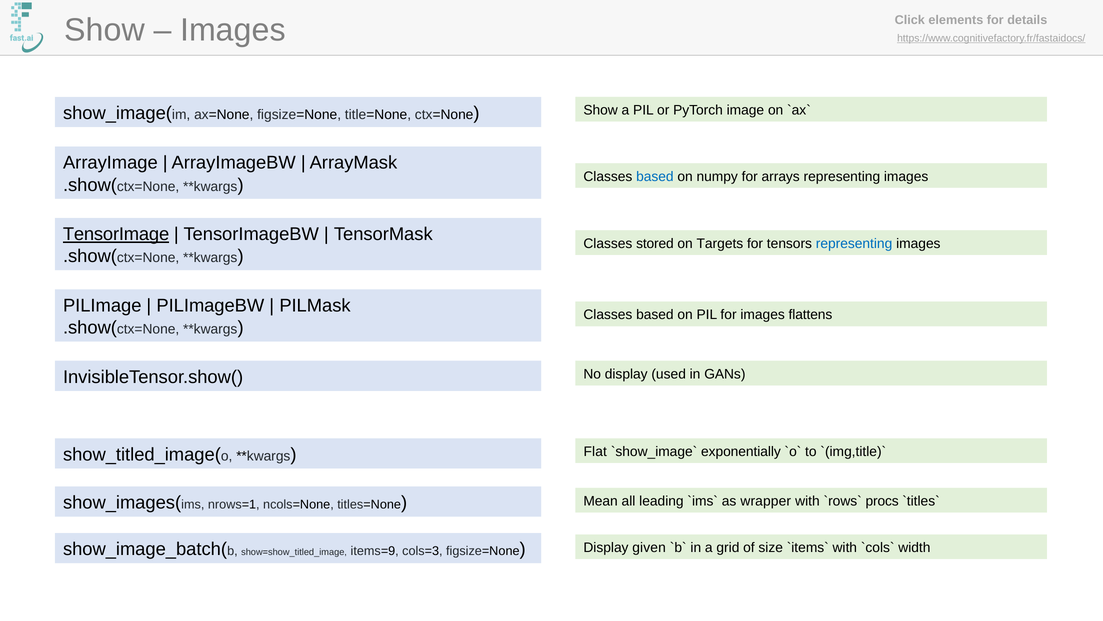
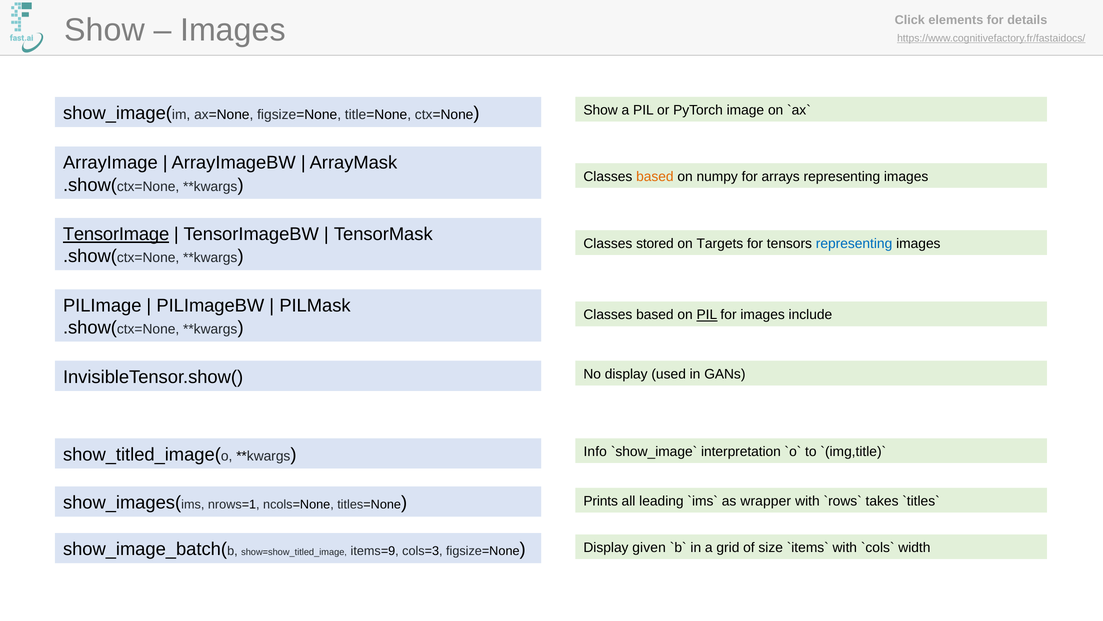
based at (655, 176) colour: blue -> orange
PIL at (707, 315) underline: none -> present
flattens: flattens -> include
Flat: Flat -> Info
exponentially: exponentially -> interpretation
Mean: Mean -> Prints
procs: procs -> takes
